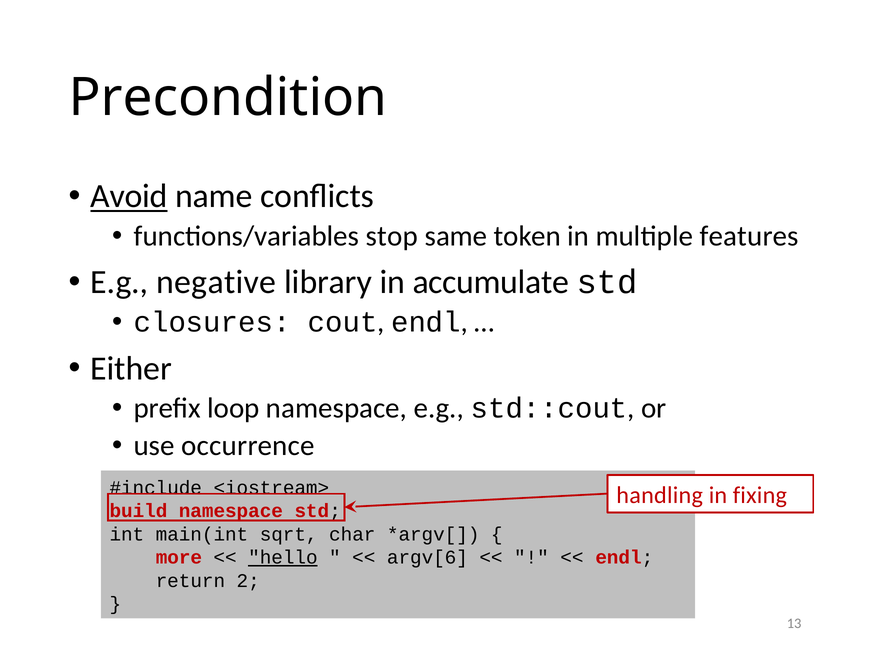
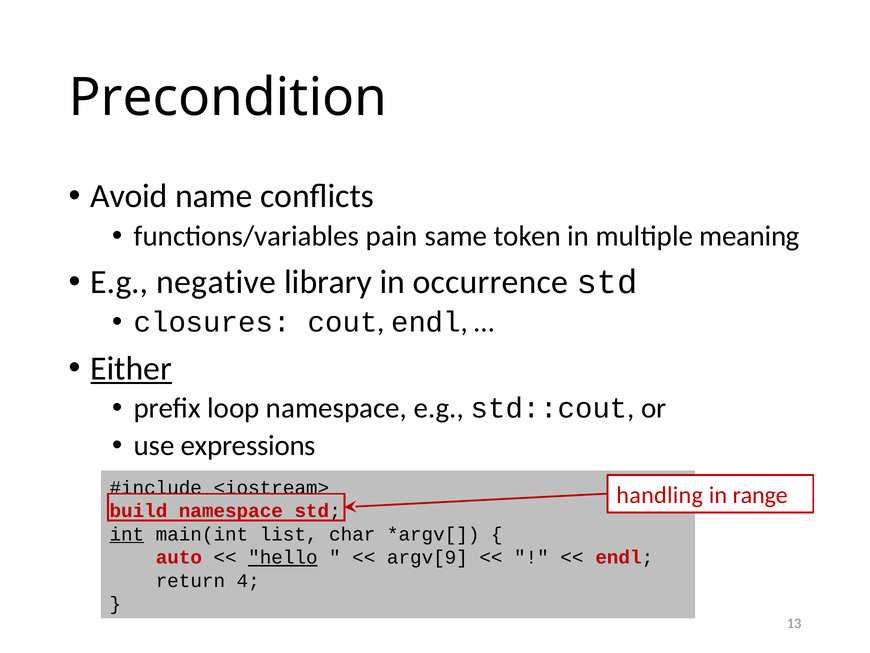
Avoid underline: present -> none
stop: stop -> pain
features: features -> meaning
accumulate: accumulate -> occurrence
Either underline: none -> present
occurrence: occurrence -> expressions
fixing: fixing -> range
int underline: none -> present
sqrt: sqrt -> list
more: more -> auto
argv[6: argv[6 -> argv[9
2: 2 -> 4
